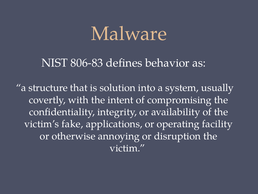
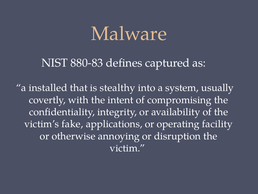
806-83: 806-83 -> 880-83
behavior: behavior -> captured
structure: structure -> installed
solution: solution -> stealthy
